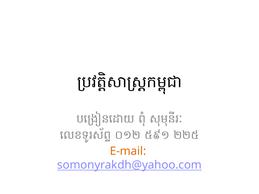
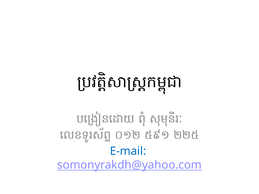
E-mail colour: orange -> blue
